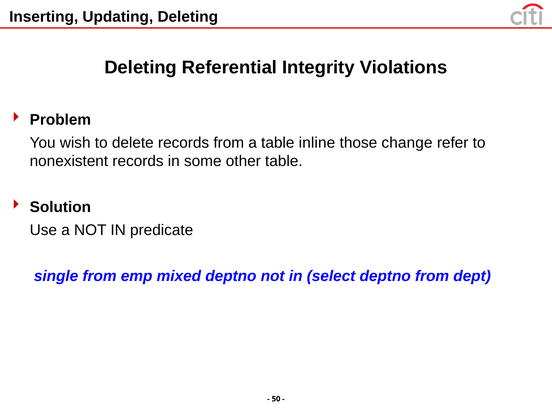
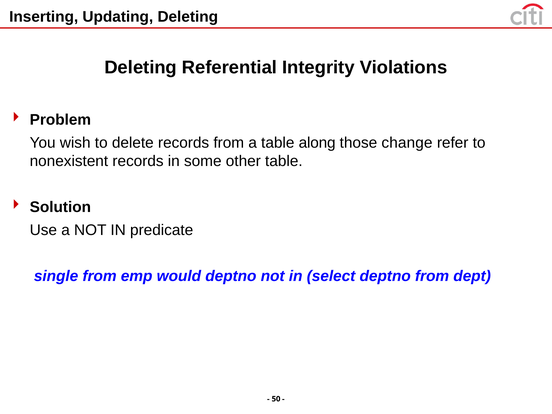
inline: inline -> along
mixed: mixed -> would
